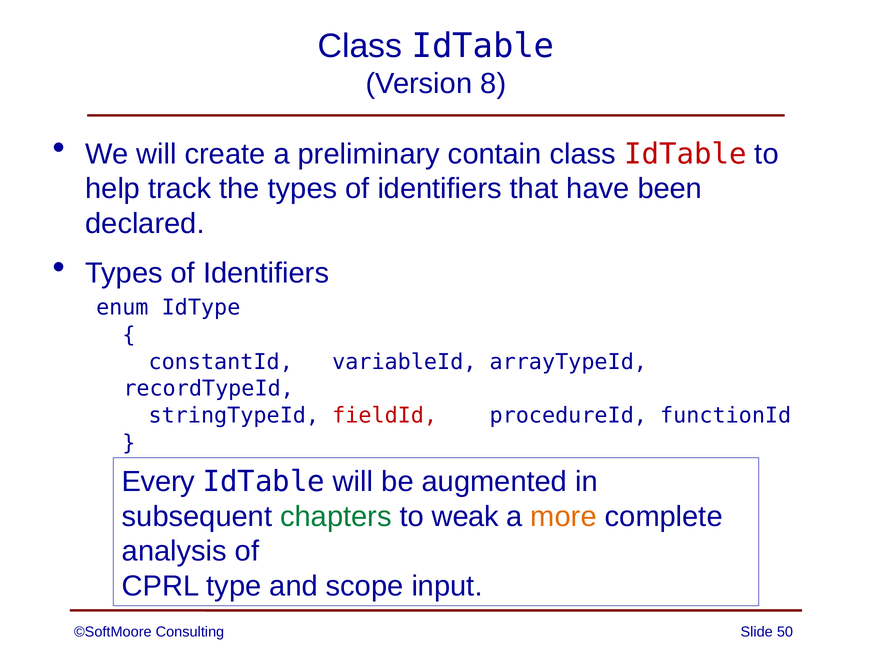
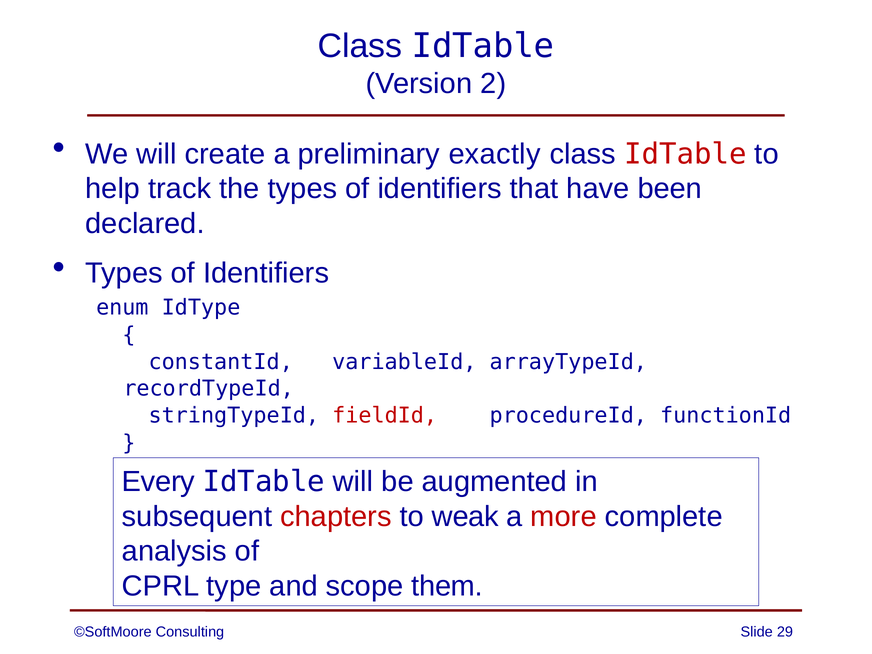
8: 8 -> 2
contain: contain -> exactly
chapters colour: green -> red
more colour: orange -> red
input: input -> them
50: 50 -> 29
